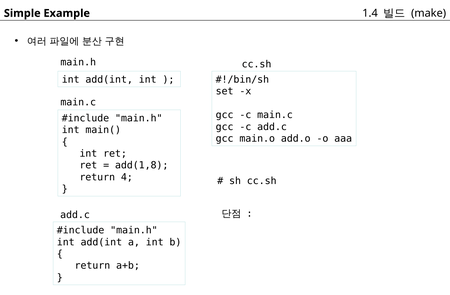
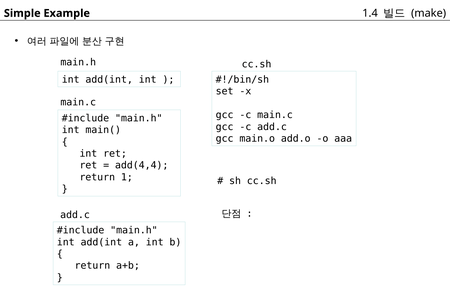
add(1,8: add(1,8 -> add(4,4
4: 4 -> 1
